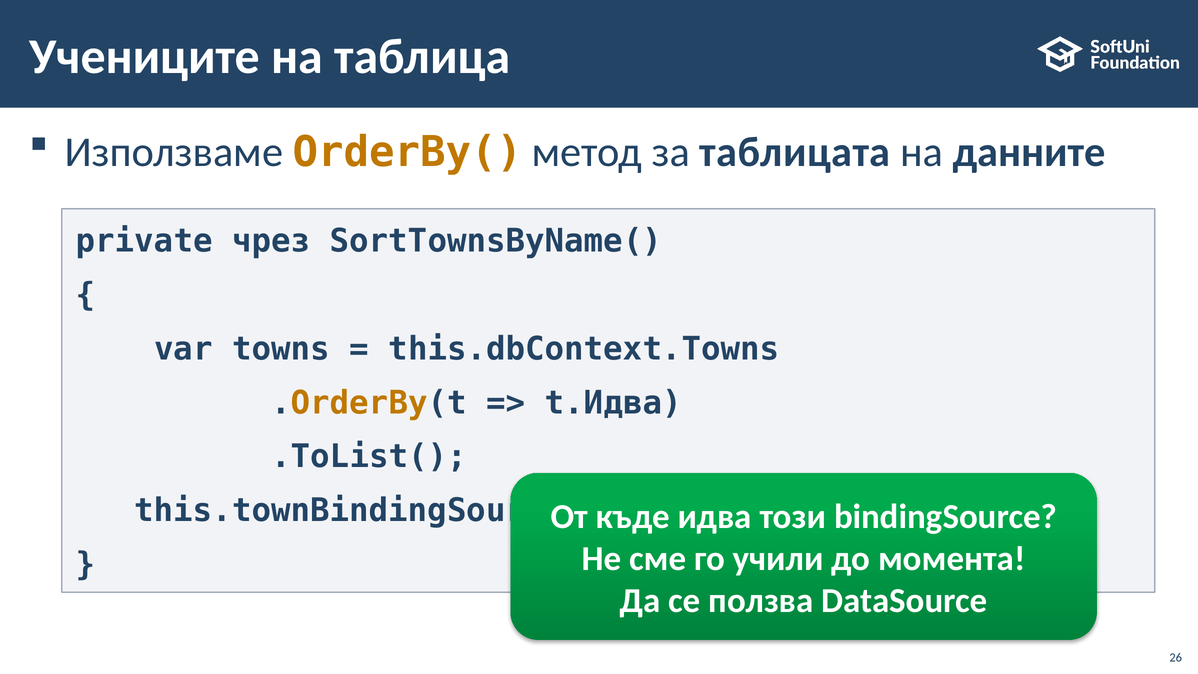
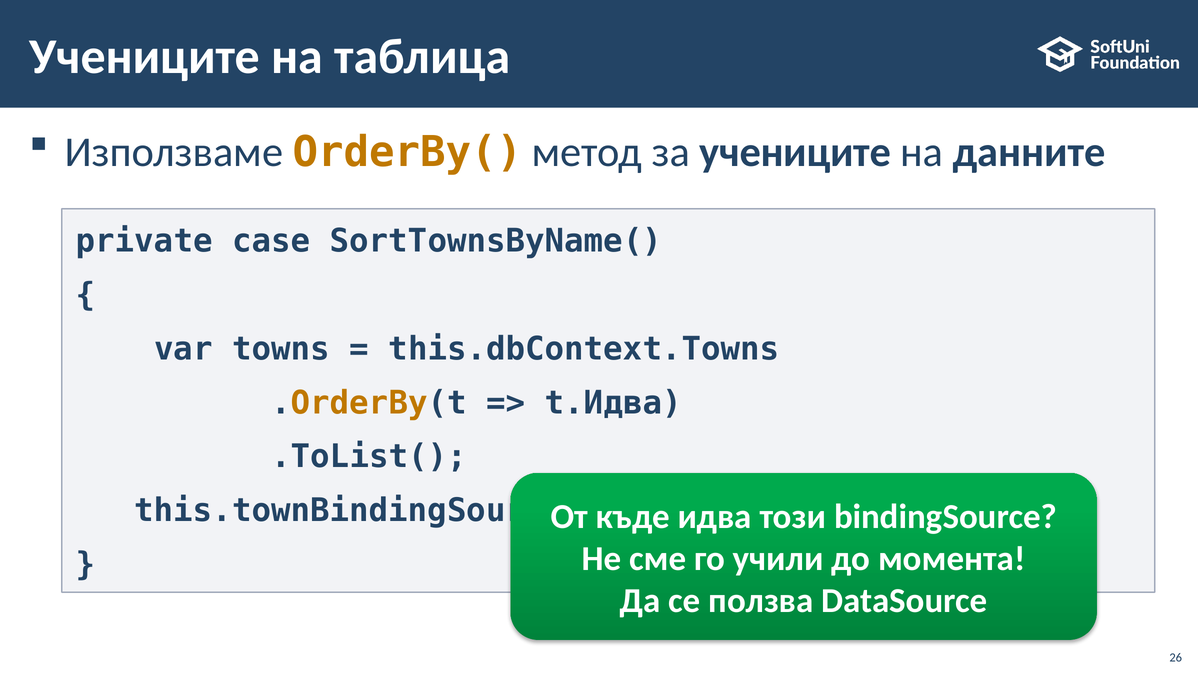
за таблицата: таблицата -> учениците
чрез: чрез -> case
